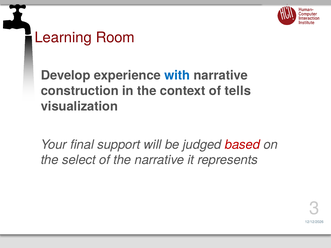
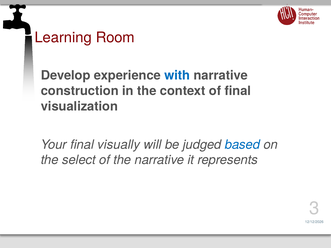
of tells: tells -> final
support: support -> visually
based colour: red -> blue
